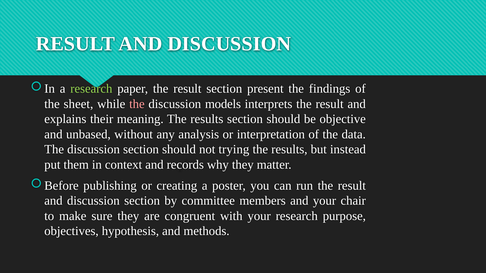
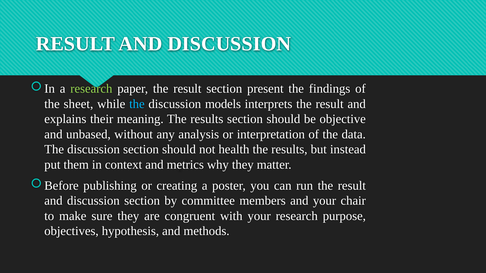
the at (137, 104) colour: pink -> light blue
trying: trying -> health
records: records -> metrics
